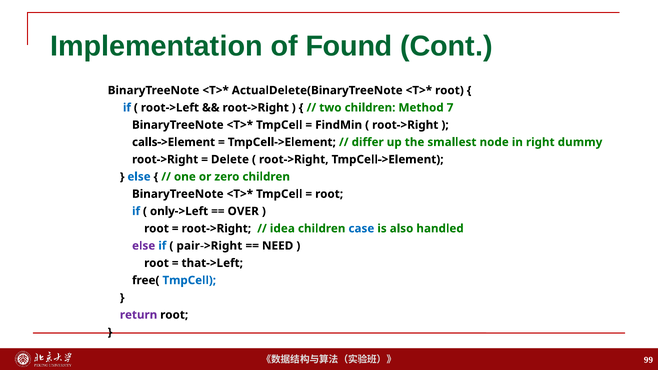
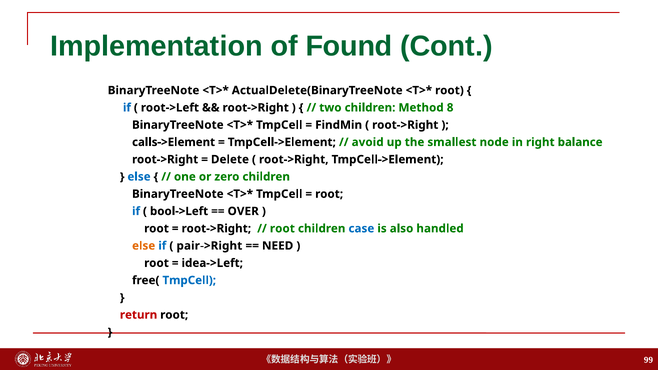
7: 7 -> 8
differ: differ -> avoid
dummy: dummy -> balance
only->Left: only->Left -> bool->Left
idea at (282, 229): idea -> root
else at (144, 246) colour: purple -> orange
that->Left: that->Left -> idea->Left
return colour: purple -> red
